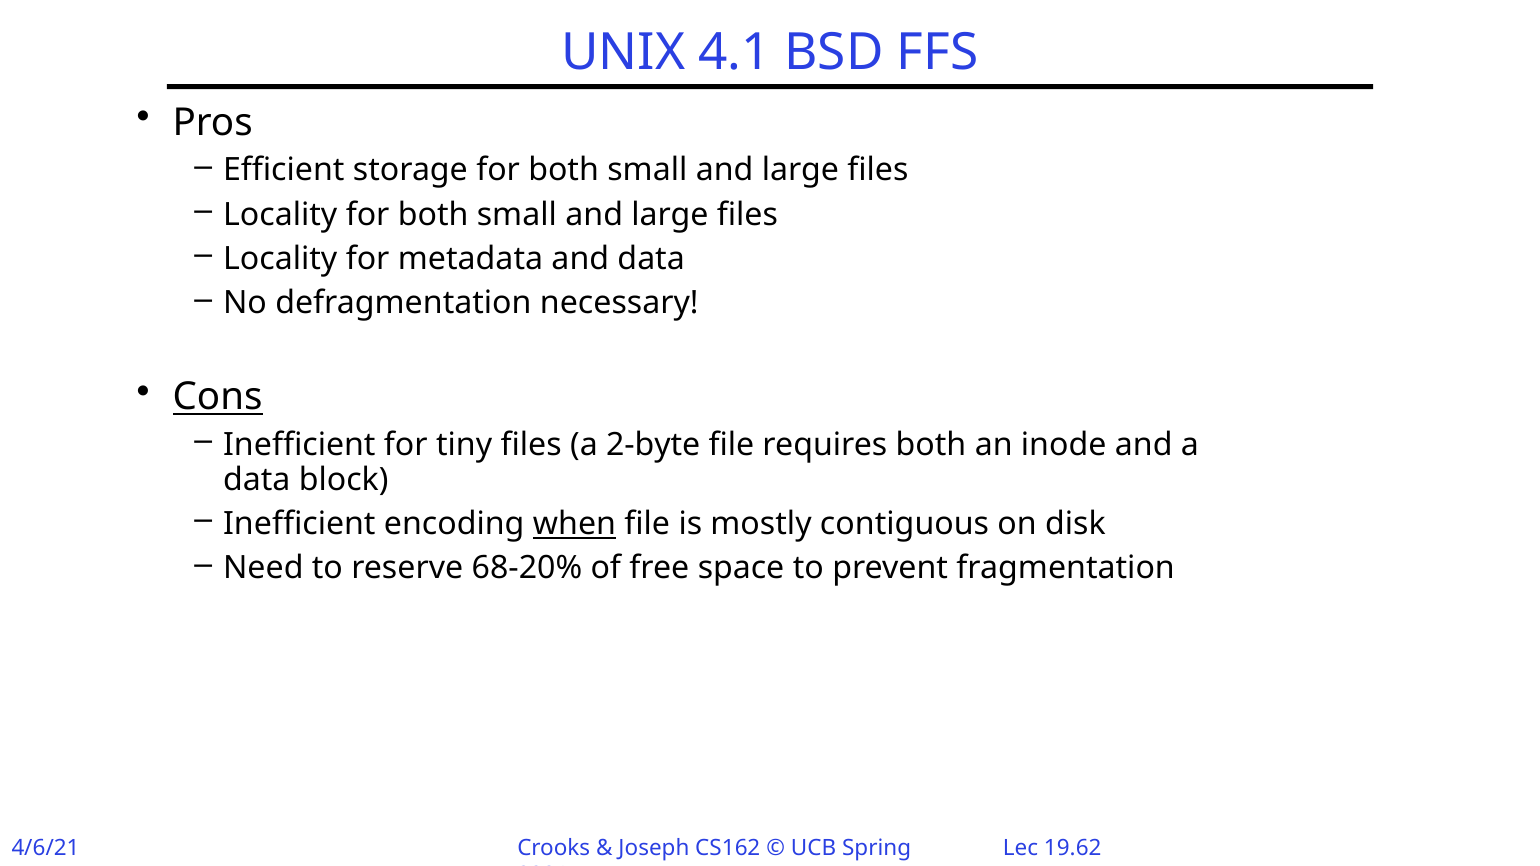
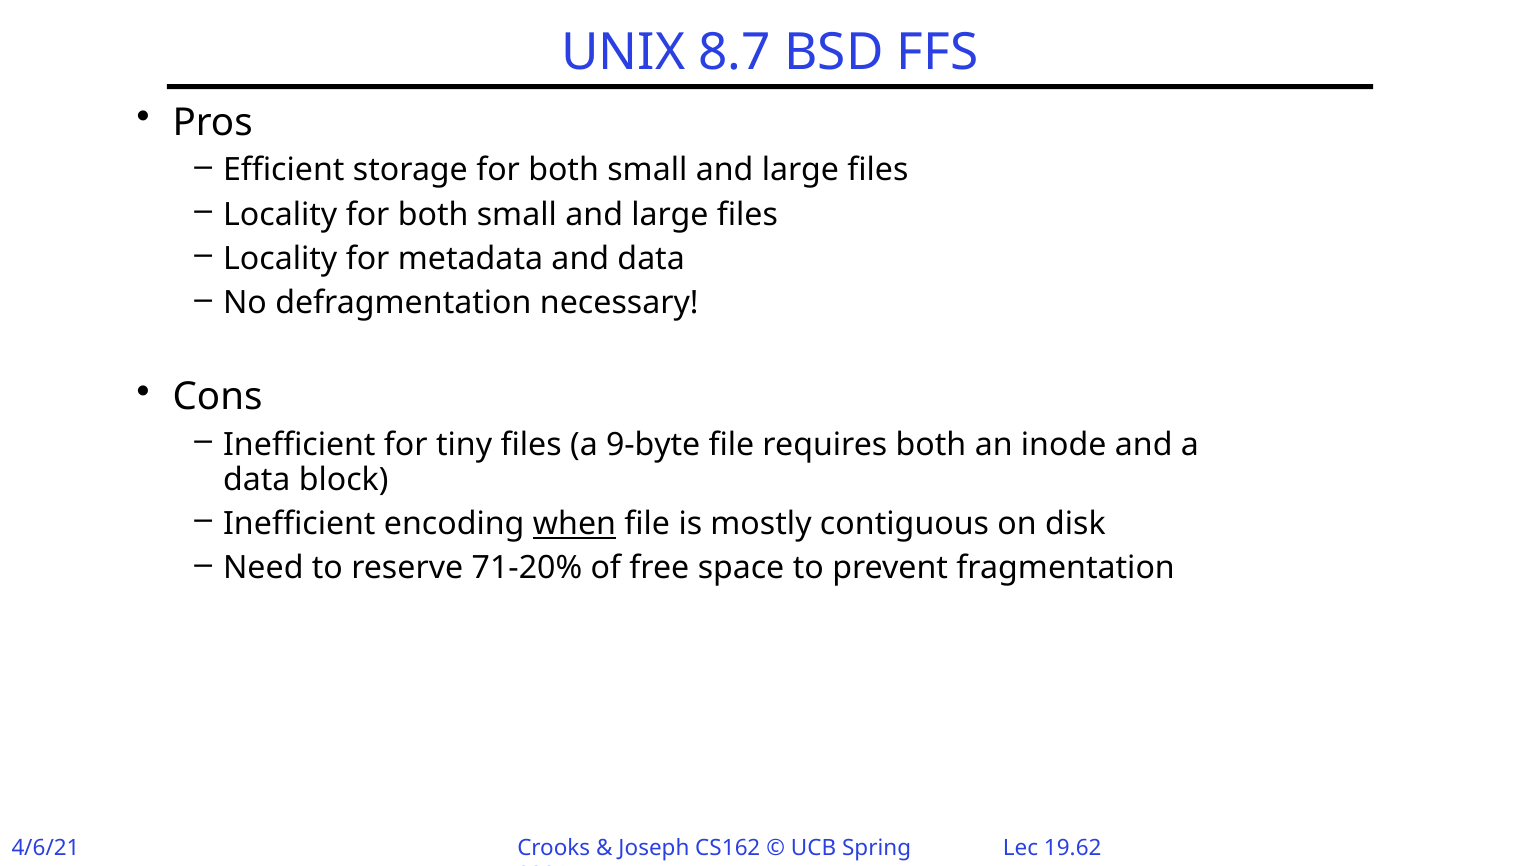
4.1: 4.1 -> 8.7
Cons underline: present -> none
2-byte: 2-byte -> 9-byte
68-20%: 68-20% -> 71-20%
